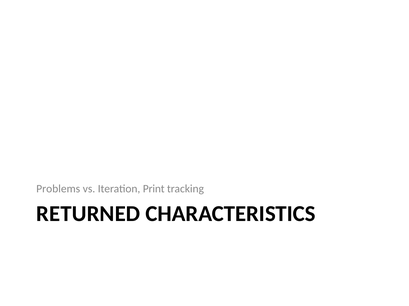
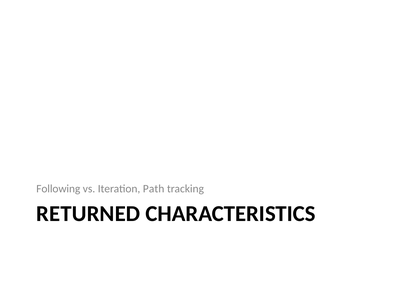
Problems: Problems -> Following
Print: Print -> Path
